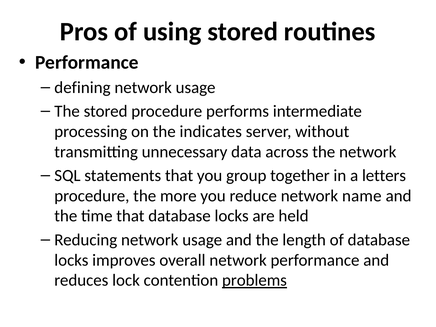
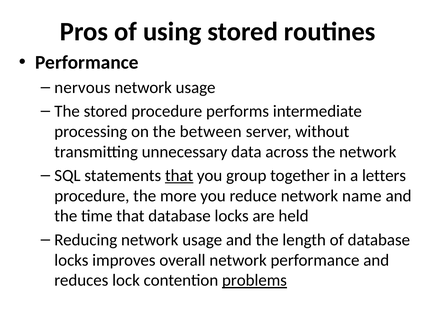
defining: defining -> nervous
indicates: indicates -> between
that at (179, 175) underline: none -> present
